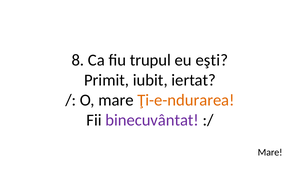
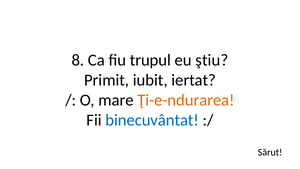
eşti: eşti -> ştiu
binecuvântat colour: purple -> blue
Mare at (270, 152): Mare -> Sărut
